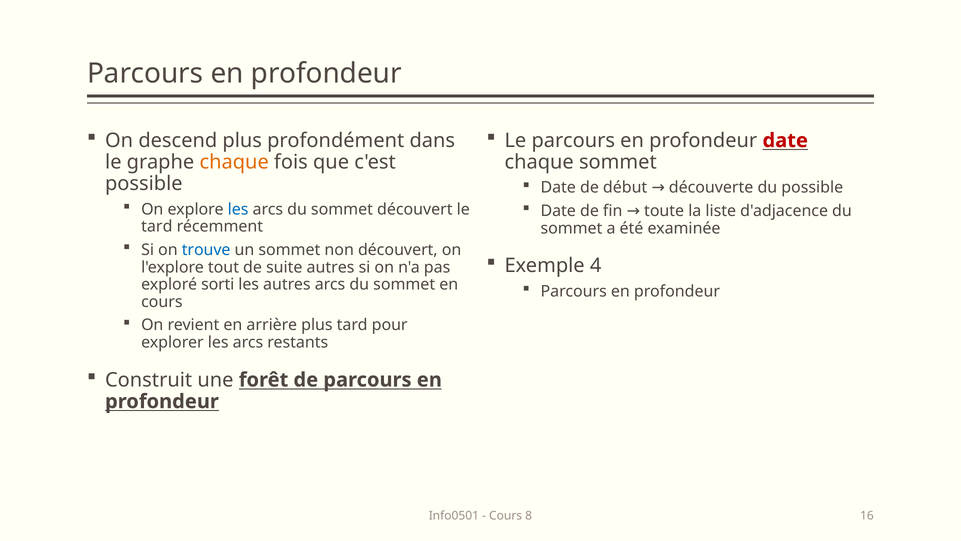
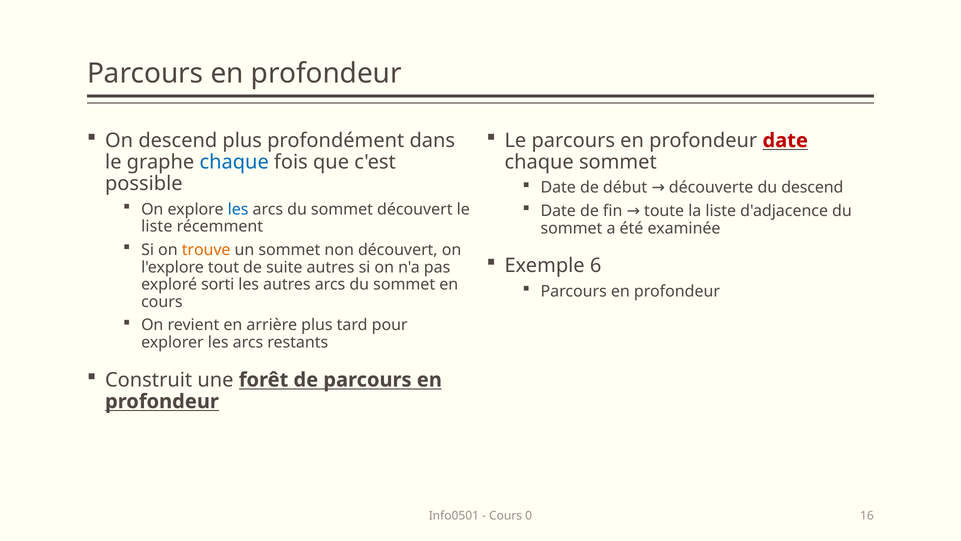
chaque at (234, 162) colour: orange -> blue
du possible: possible -> descend
tard at (157, 226): tard -> liste
trouve colour: blue -> orange
4: 4 -> 6
8: 8 -> 0
